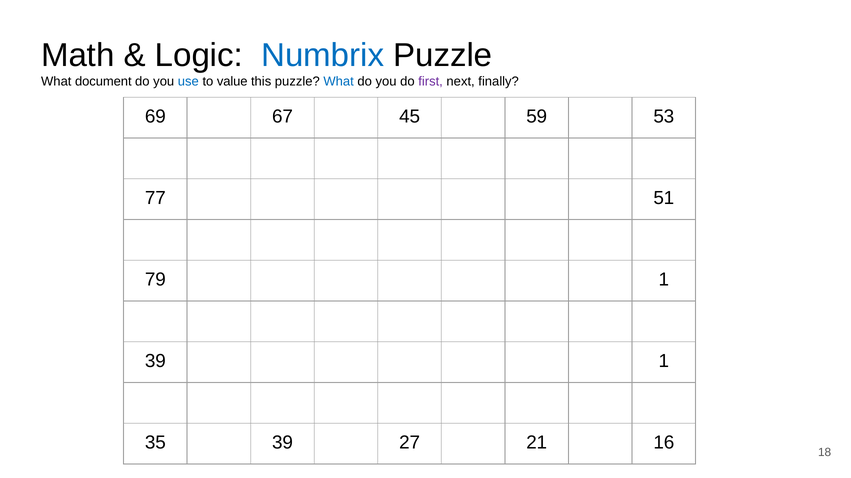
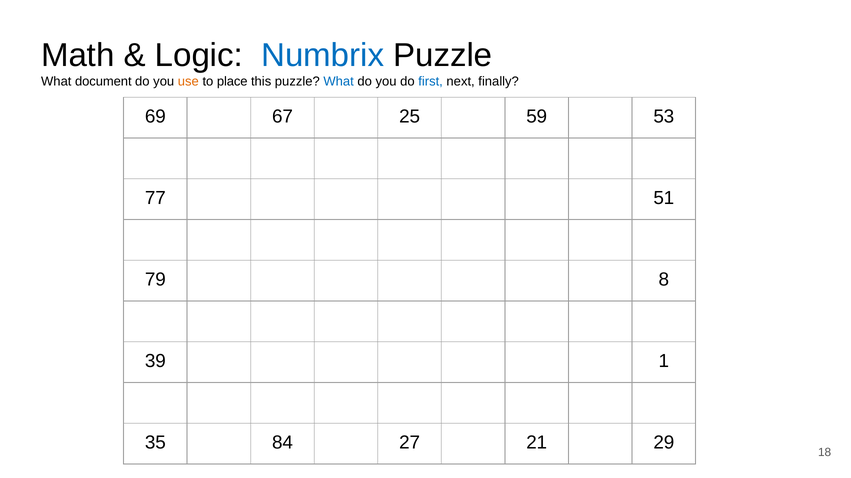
use colour: blue -> orange
value: value -> place
first colour: purple -> blue
45: 45 -> 25
79 1: 1 -> 8
35 39: 39 -> 84
16: 16 -> 29
